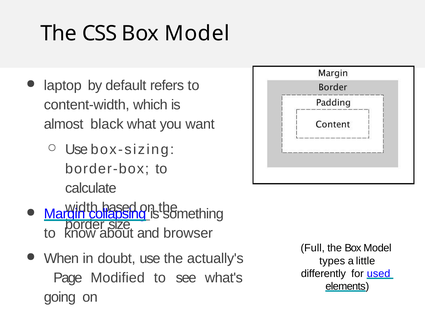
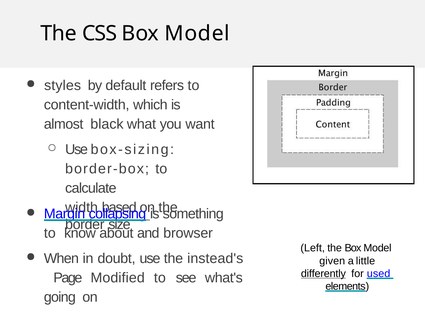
laptop: laptop -> styles
Full: Full -> Left
actually's: actually's -> instead's
types: types -> given
differently underline: none -> present
